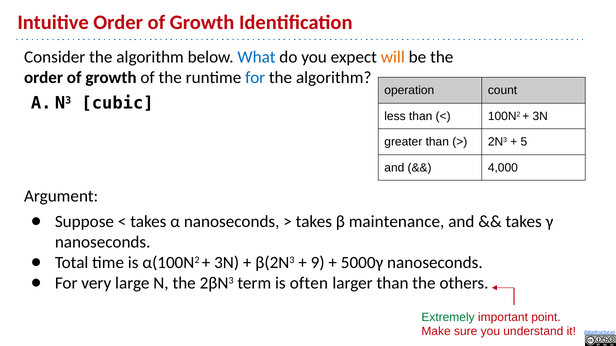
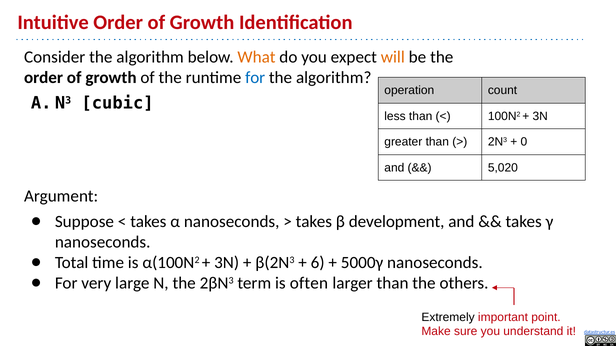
What colour: blue -> orange
5: 5 -> 0
4,000: 4,000 -> 5,020
maintenance: maintenance -> development
9: 9 -> 6
Extremely colour: green -> black
